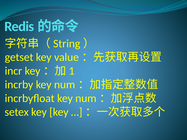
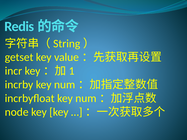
setex: setex -> node
